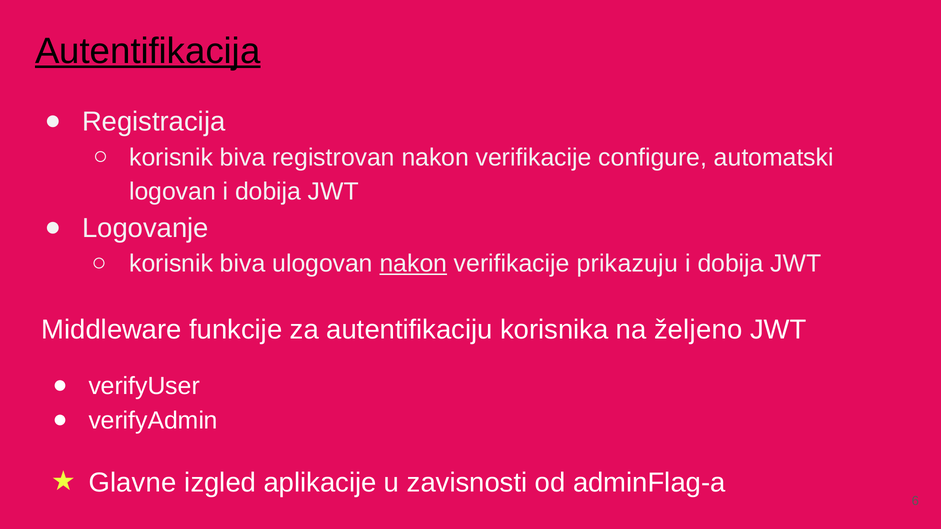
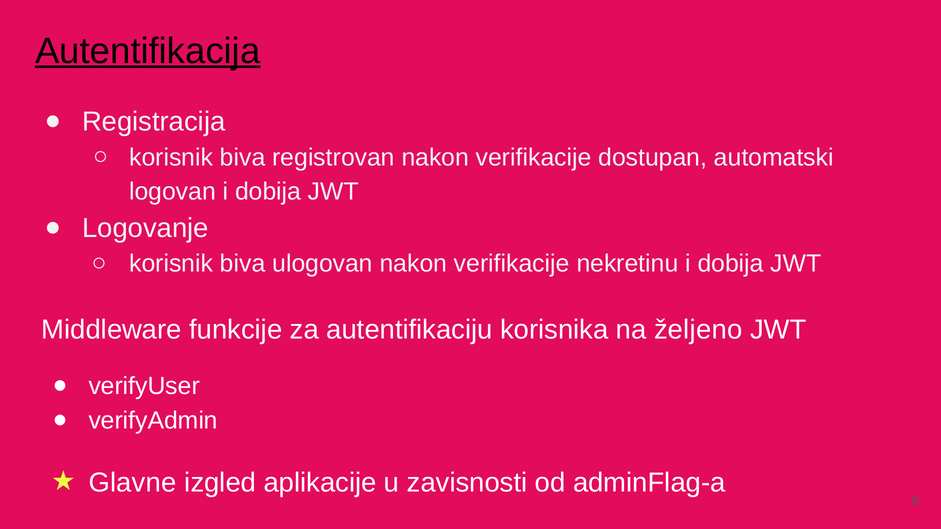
configure: configure -> dostupan
nakon at (413, 264) underline: present -> none
prikazuju: prikazuju -> nekretinu
